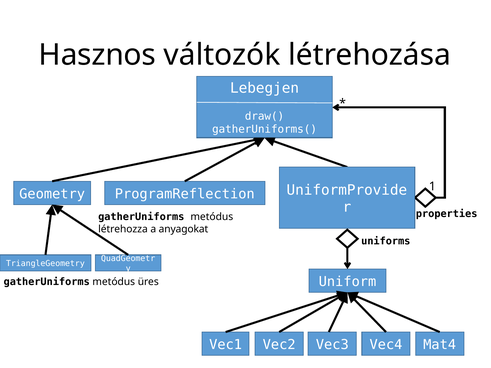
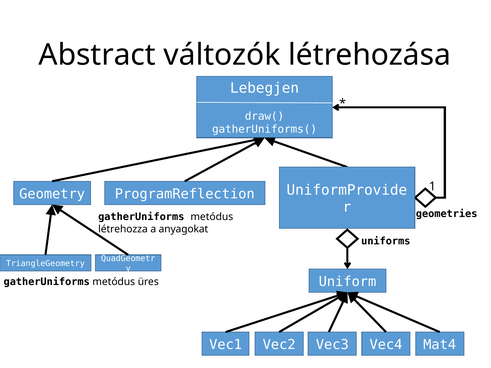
Hasznos: Hasznos -> Abstract
properties: properties -> geometries
